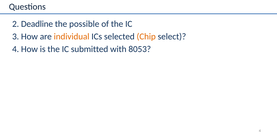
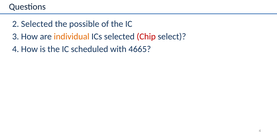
2 Deadline: Deadline -> Selected
Chip colour: orange -> red
submitted: submitted -> scheduled
8053: 8053 -> 4665
